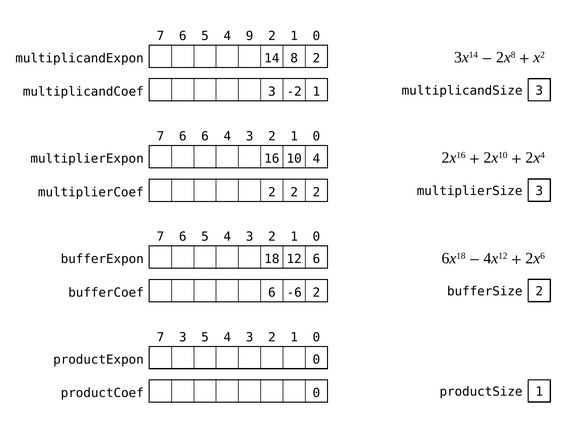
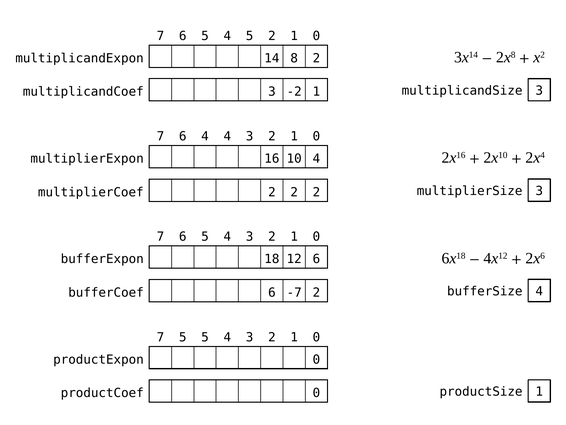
4 9: 9 -> 5
6 6: 6 -> 4
-6: -6 -> -7
bufferSize 2: 2 -> 4
7 3: 3 -> 5
